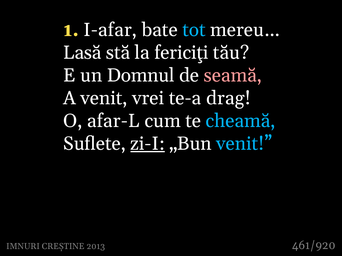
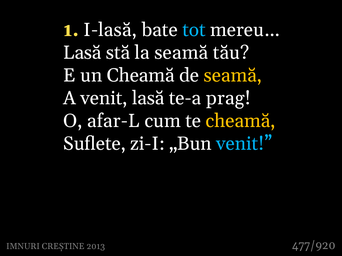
I-afar: I-afar -> I-lasă
la fericiţi: fericiţi -> seamă
un Domnul: Domnul -> Cheamă
seamă at (233, 75) colour: pink -> yellow
venit vrei: vrei -> lasă
drag: drag -> prag
cheamă at (241, 121) colour: light blue -> yellow
zi-I underline: present -> none
461/920: 461/920 -> 477/920
